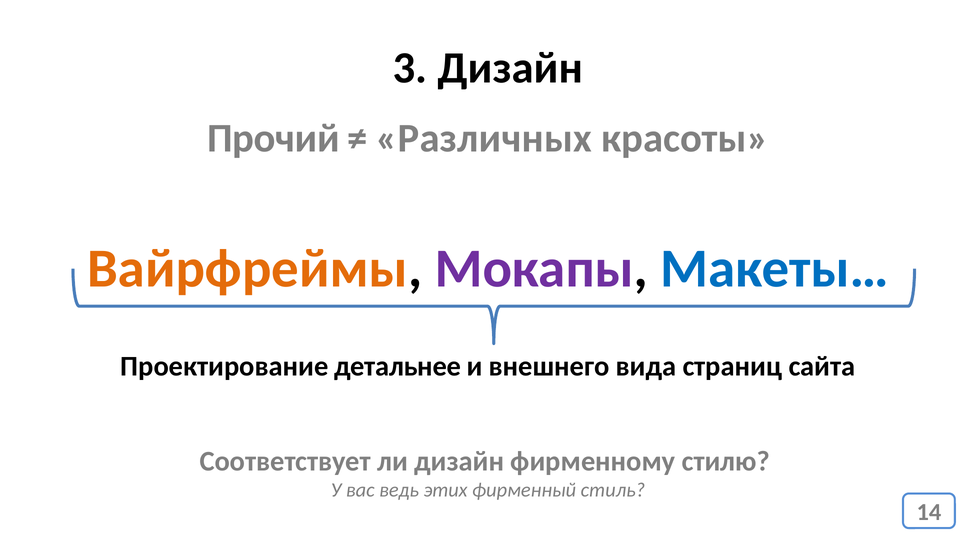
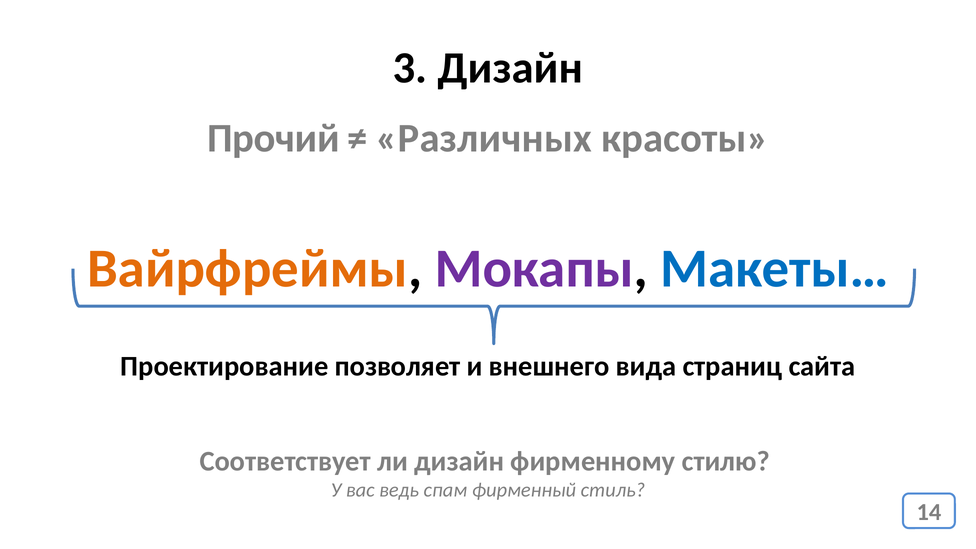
детальнее: детальнее -> позволяет
этих: этих -> спам
